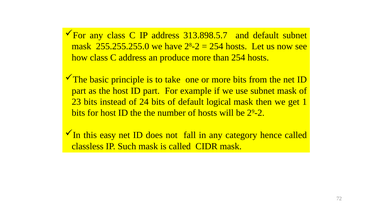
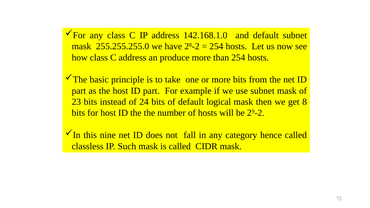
313.898.5.7: 313.898.5.7 -> 142.168.1.0
1: 1 -> 8
easy: easy -> nine
